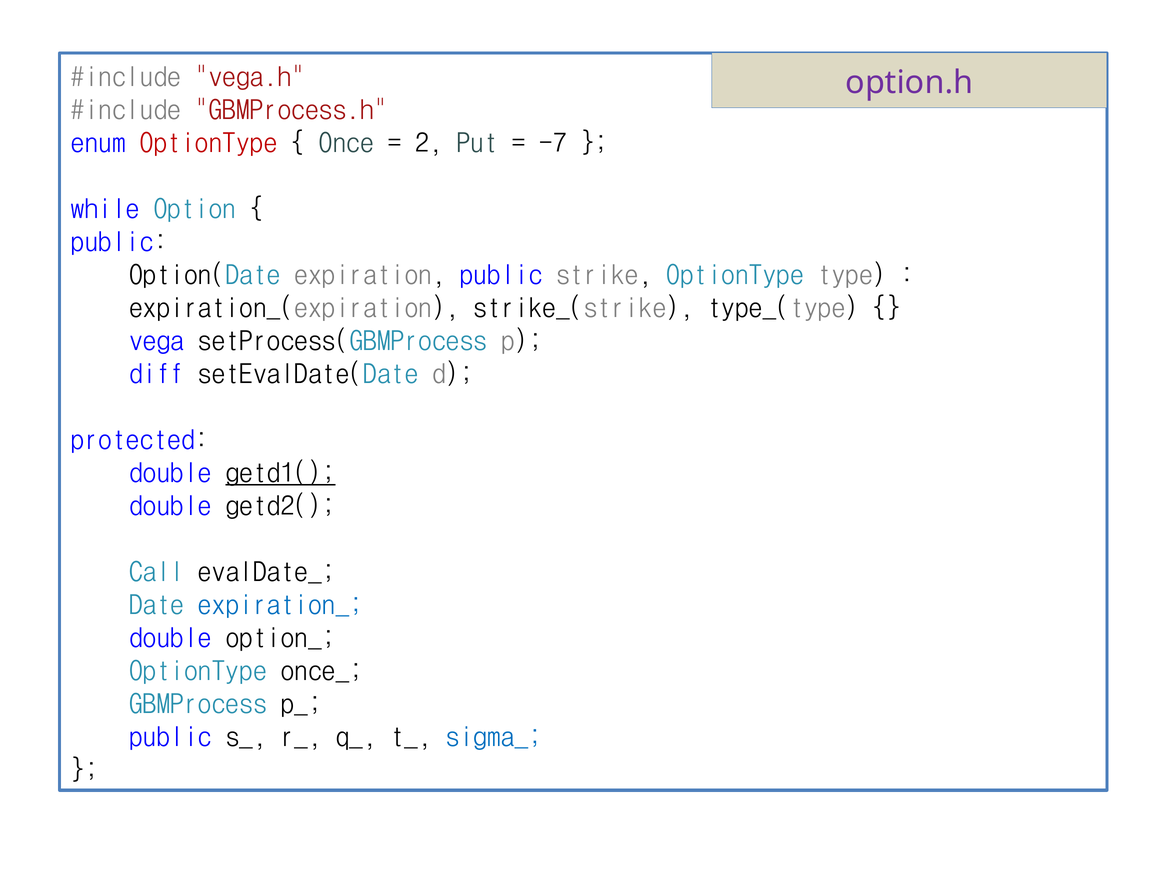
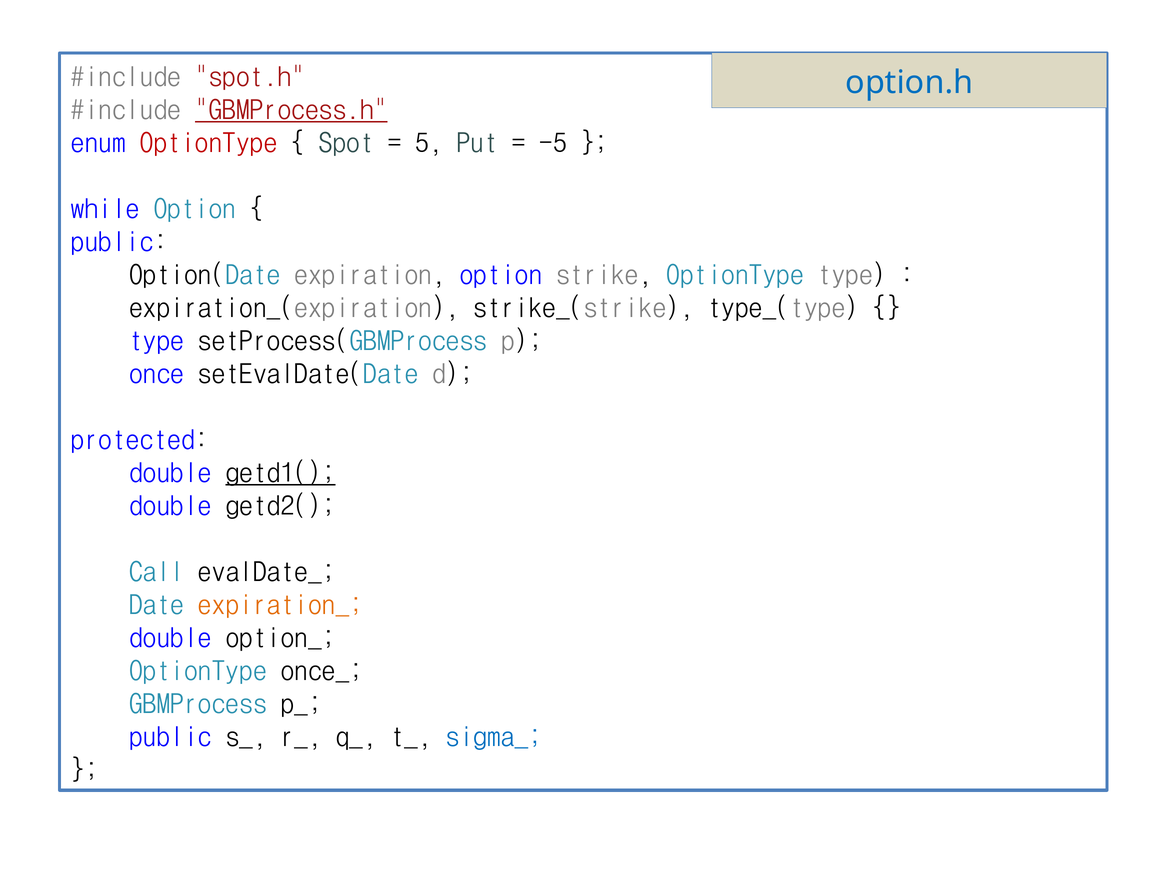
vega.h: vega.h -> spot.h
option.h colour: purple -> blue
GBMProcess.h underline: none -> present
Once: Once -> Spot
2: 2 -> 5
-7: -7 -> -5
expiration public: public -> option
vega at (157, 341): vega -> type
diff: diff -> once
expiration_ colour: blue -> orange
